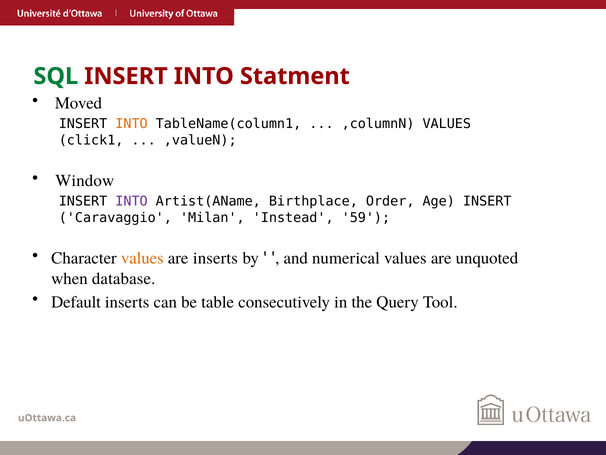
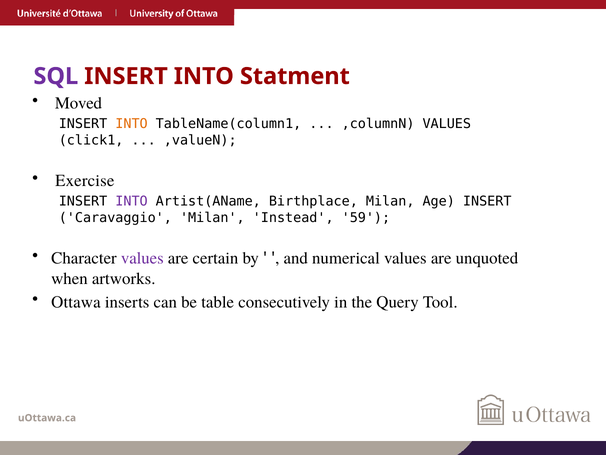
SQL colour: green -> purple
Window: Window -> Exercise
Birthplace Order: Order -> Milan
values at (142, 258) colour: orange -> purple
are inserts: inserts -> certain
database: database -> artworks
Default: Default -> Ottawa
